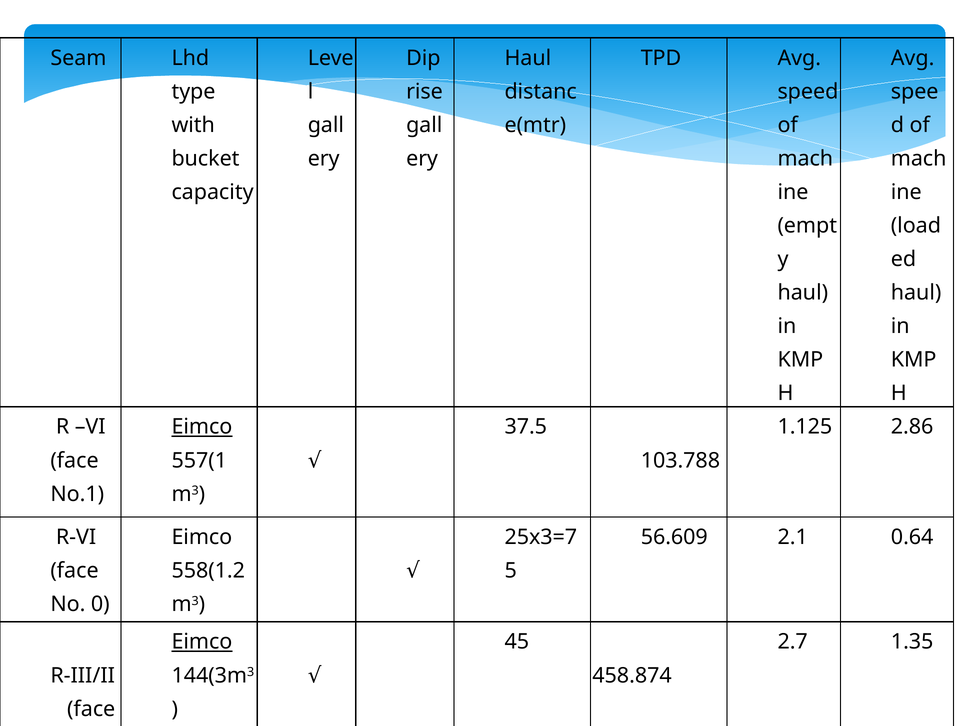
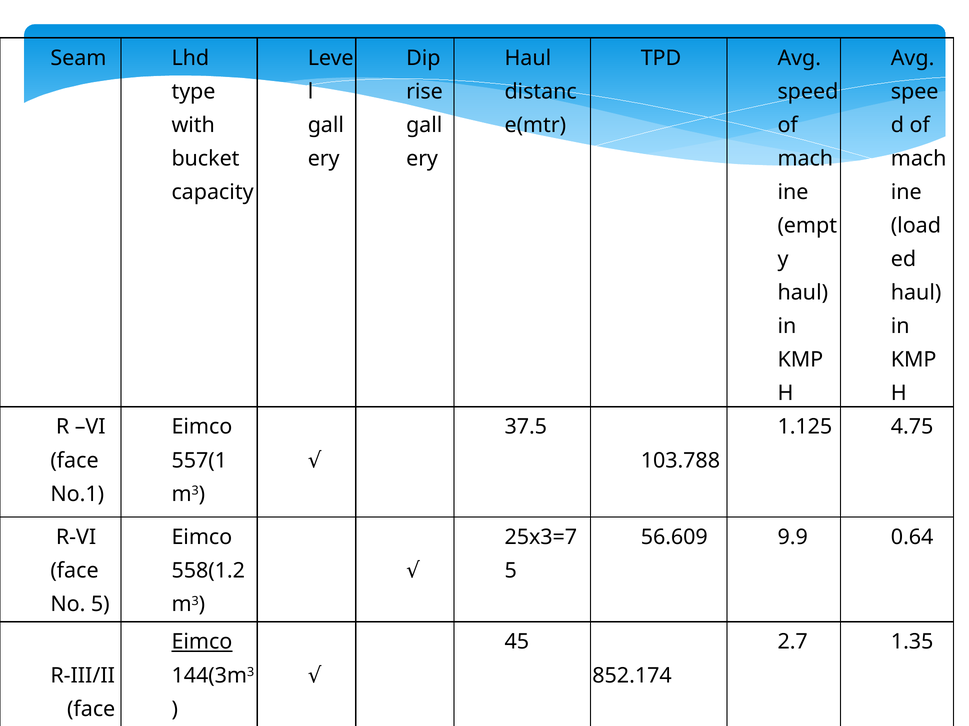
Eimco at (202, 427) underline: present -> none
2.86: 2.86 -> 4.75
2.1: 2.1 -> 9.9
No 0: 0 -> 5
458.874: 458.874 -> 852.174
